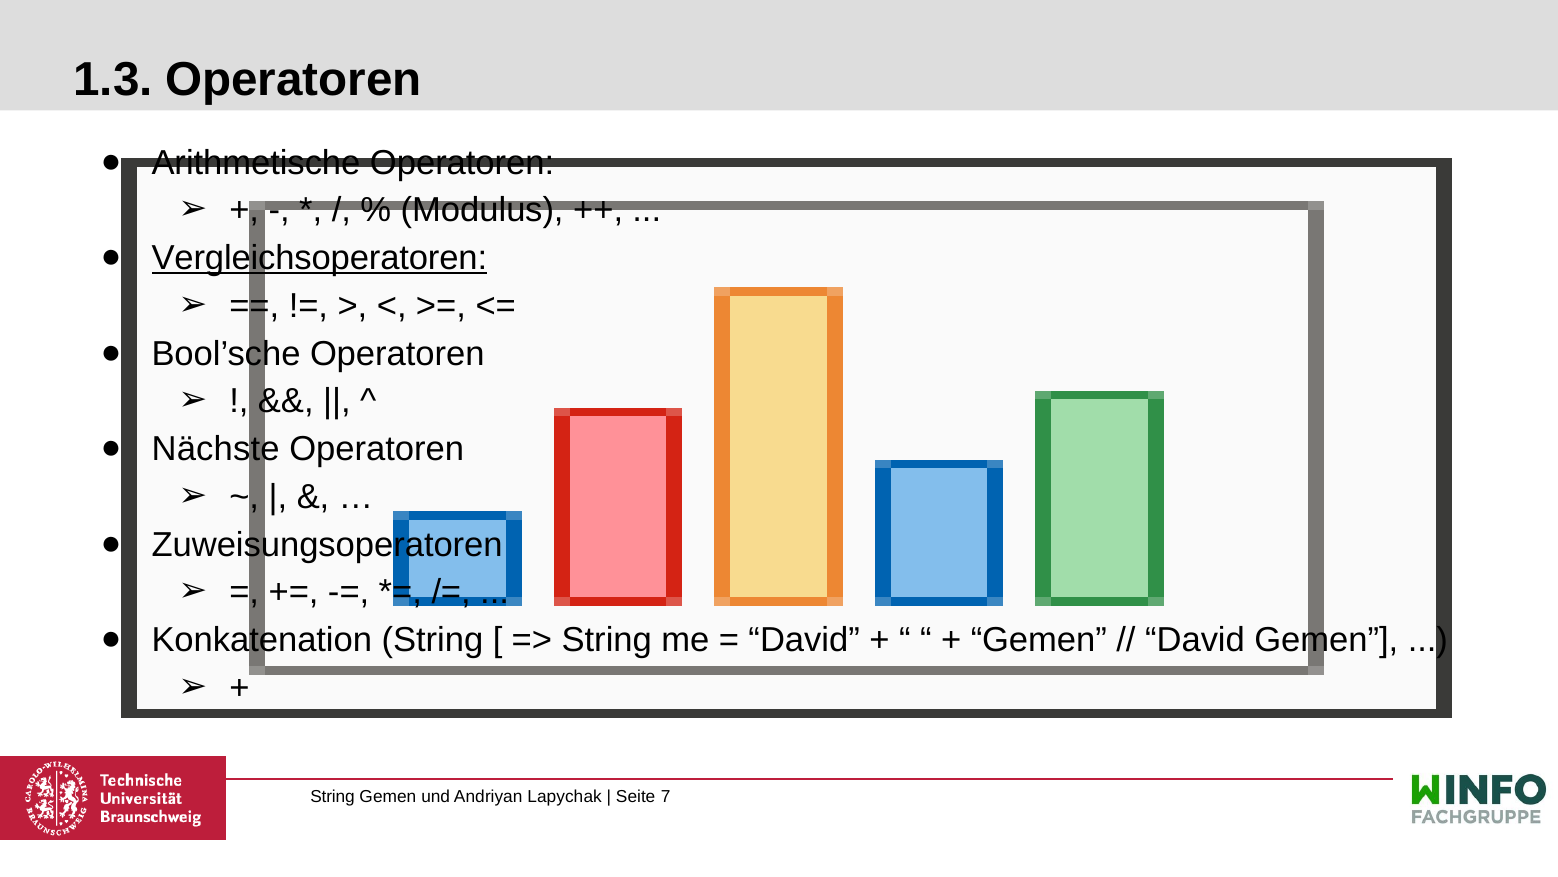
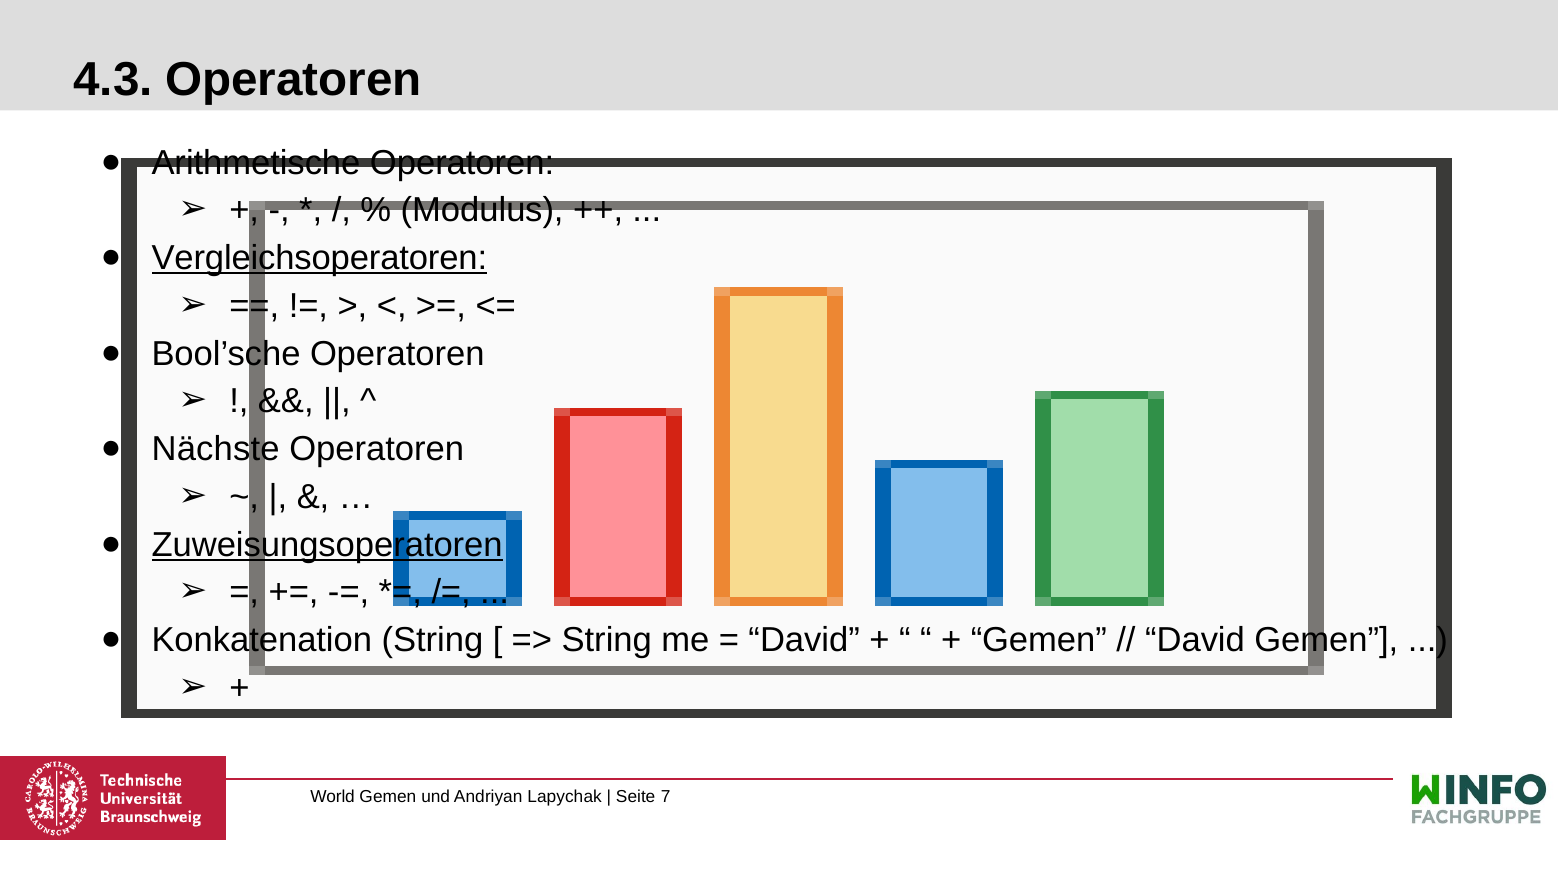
1.3: 1.3 -> 4.3
Zuweisungsoperatoren underline: none -> present
String at (333, 796): String -> World
